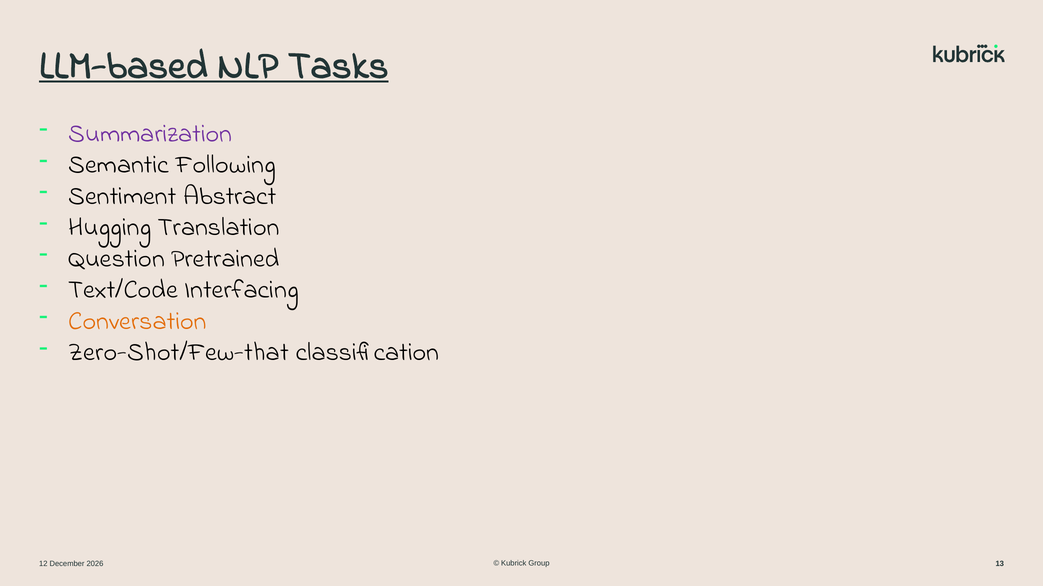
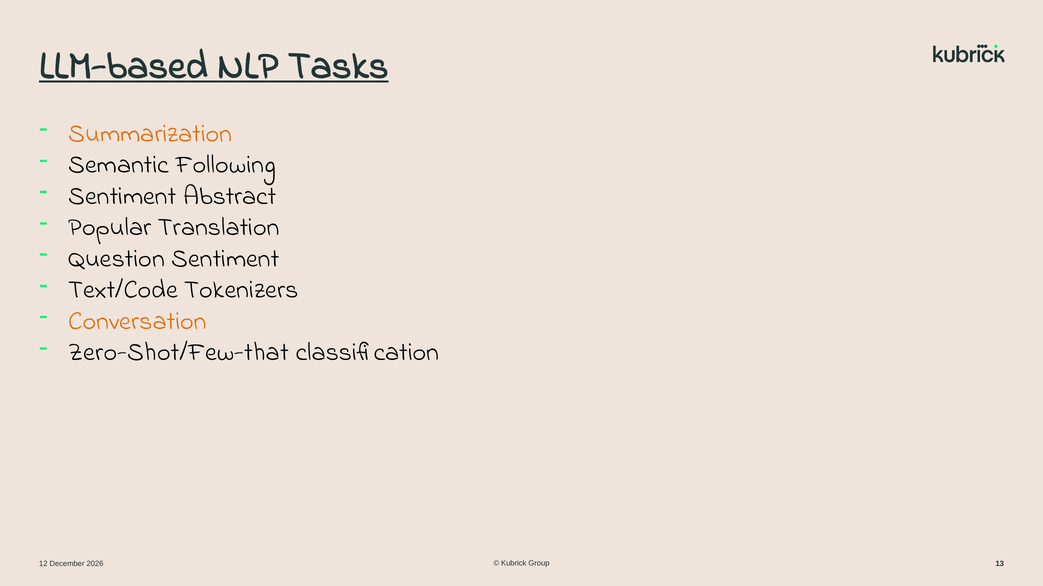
Summarization colour: purple -> orange
Hugging: Hugging -> Popular
Question Pretrained: Pretrained -> Sentiment
Interfacing: Interfacing -> Tokenizers
